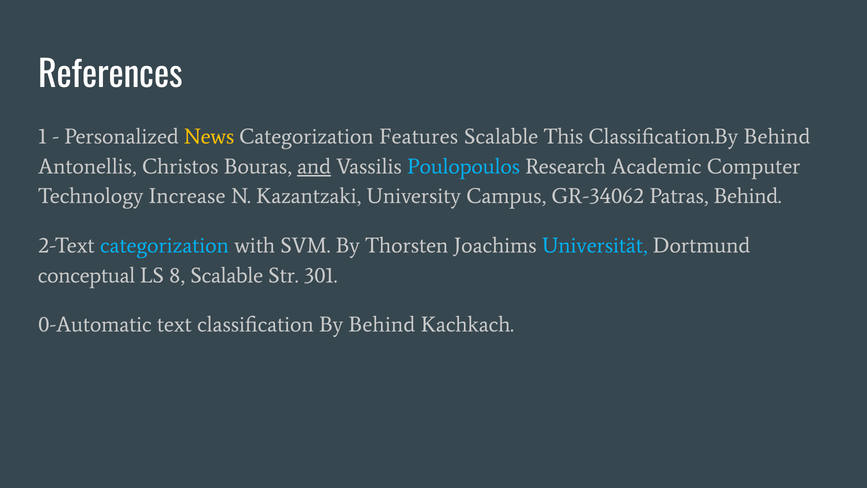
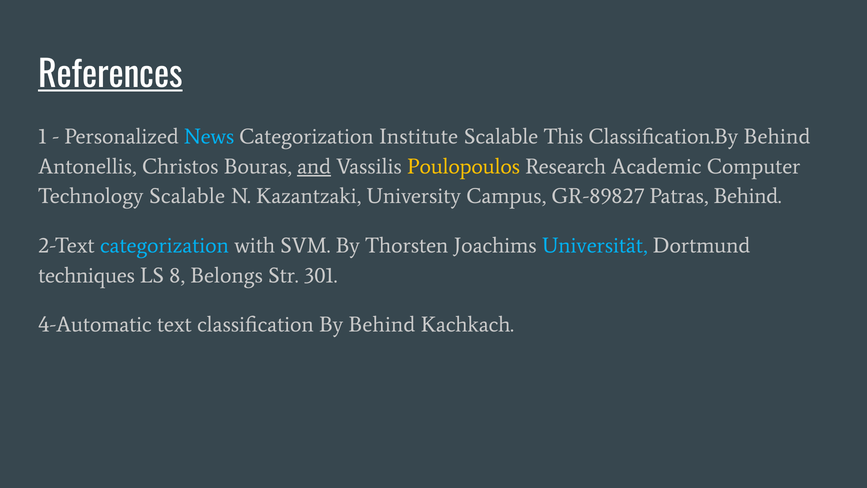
References underline: none -> present
News colour: yellow -> light blue
Features: Features -> Institute
Poulopoulos colour: light blue -> yellow
Technology Increase: Increase -> Scalable
GR-34062: GR-34062 -> GR-89827
conceptual: conceptual -> techniques
8 Scalable: Scalable -> Belongs
0-Automatic: 0-Automatic -> 4-Automatic
